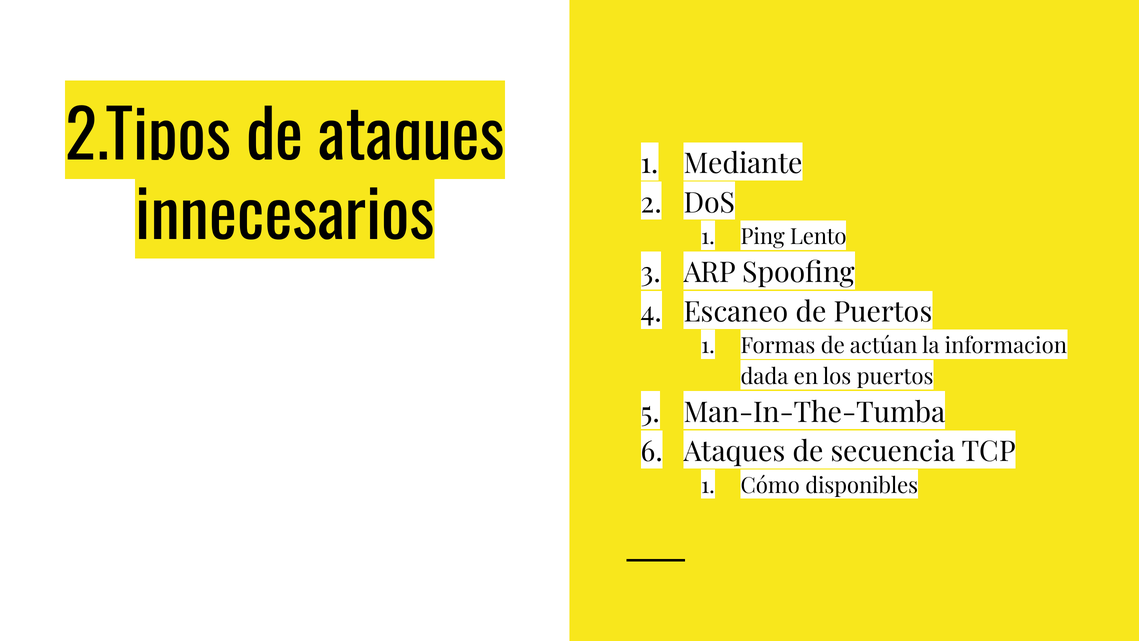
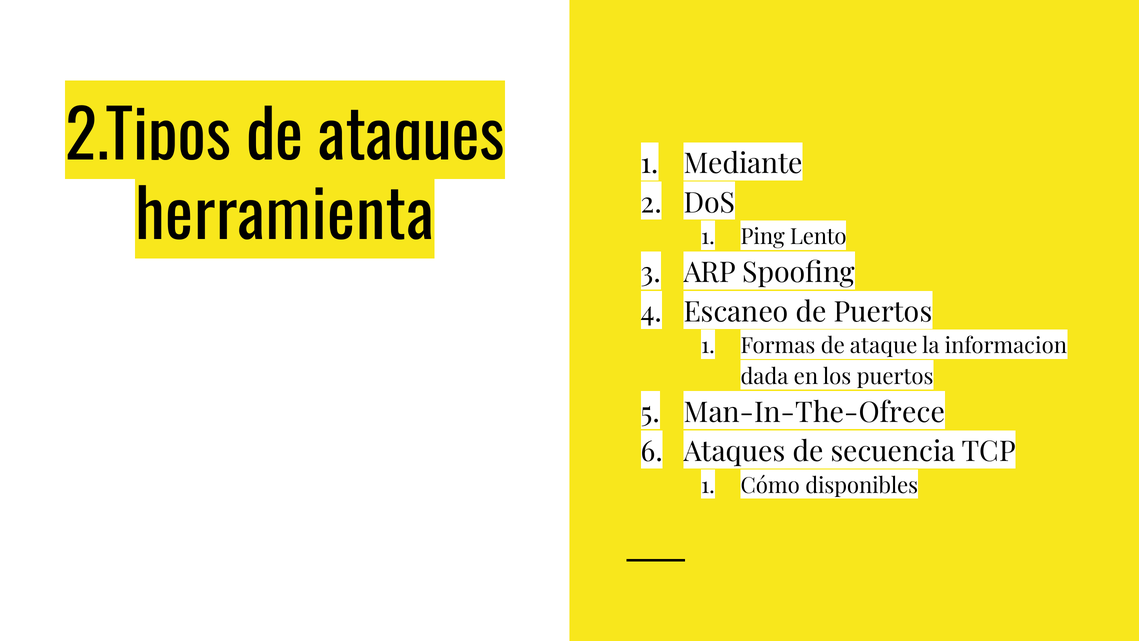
innecesarios: innecesarios -> herramienta
actúan: actúan -> ataque
Man-In-The-Tumba: Man-In-The-Tumba -> Man-In-The-Ofrece
